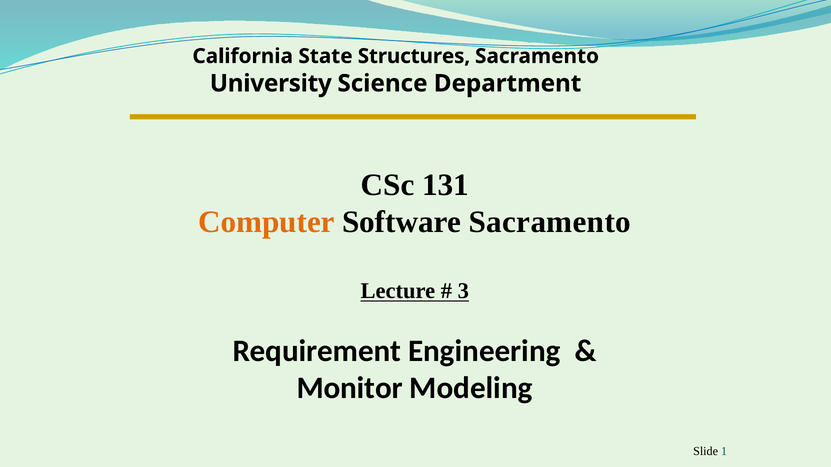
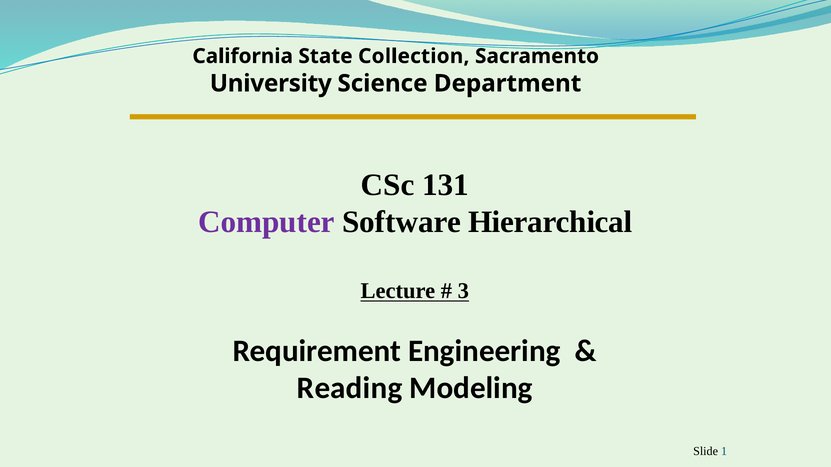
Structures: Structures -> Collection
Computer colour: orange -> purple
Software Sacramento: Sacramento -> Hierarchical
Monitor: Monitor -> Reading
